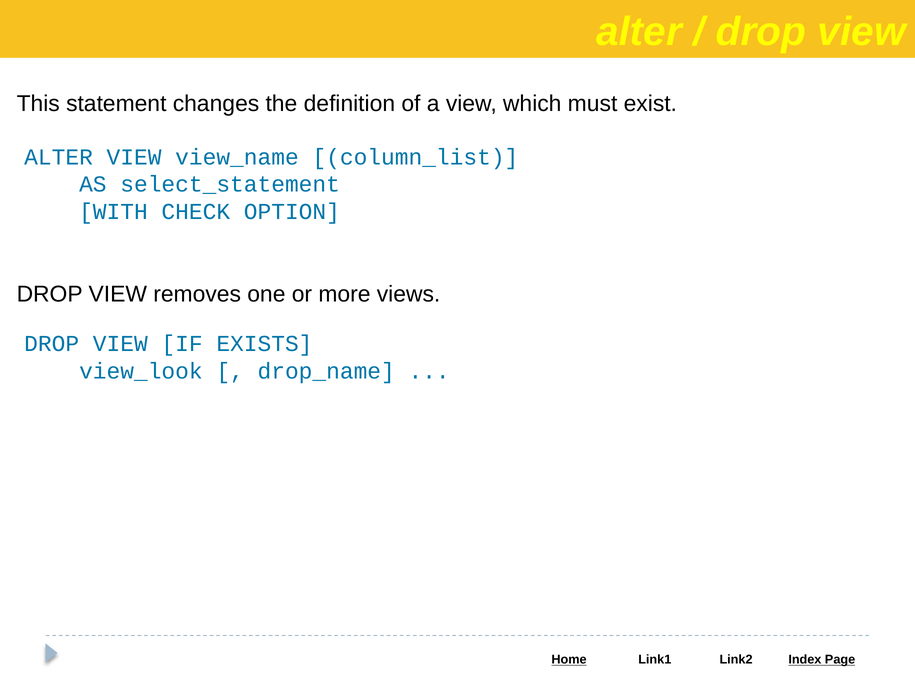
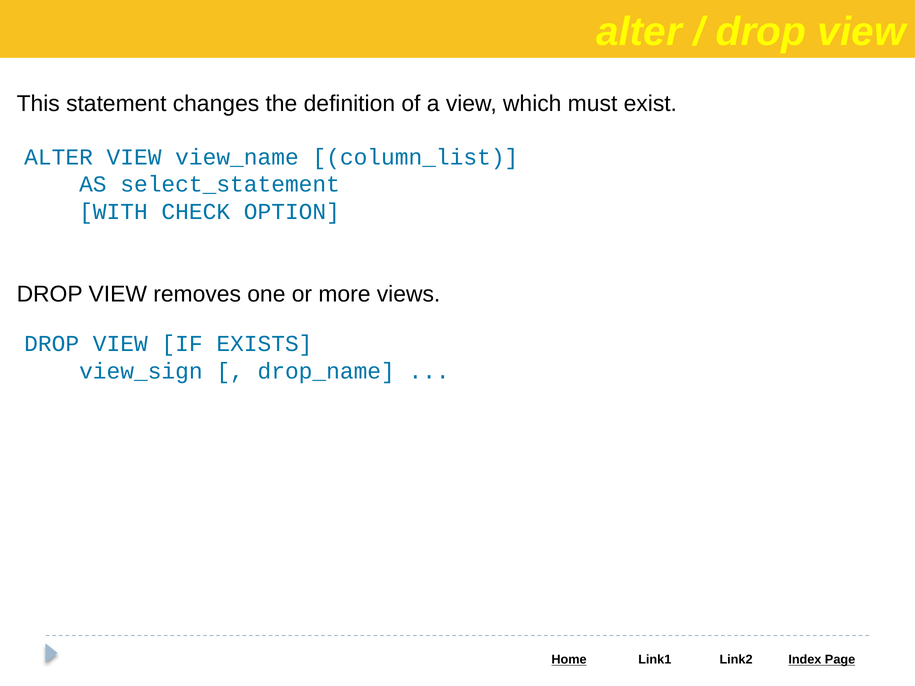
view_look: view_look -> view_sign
